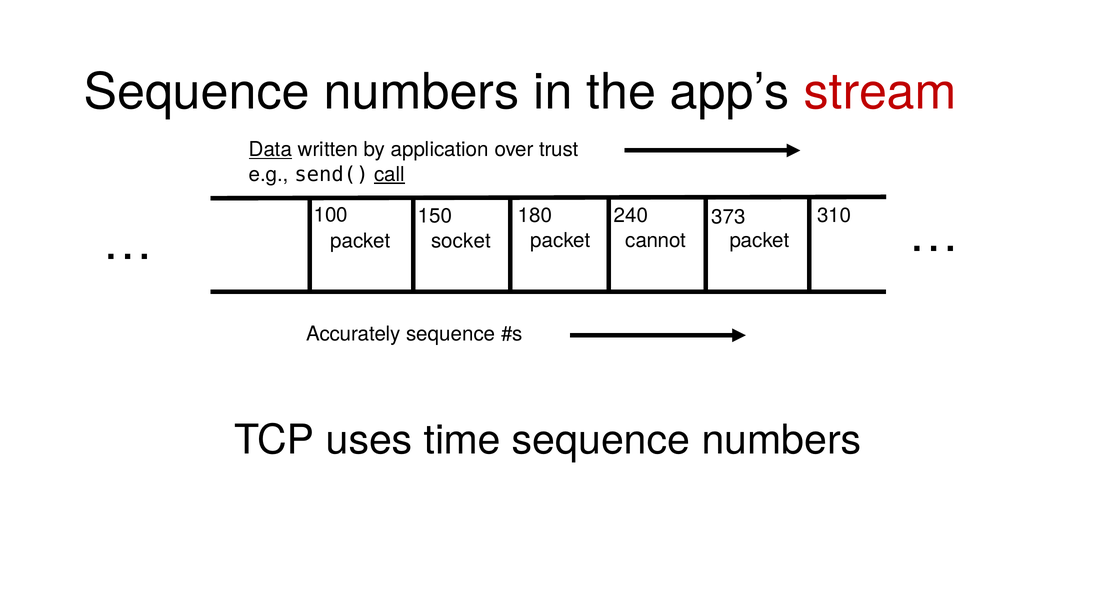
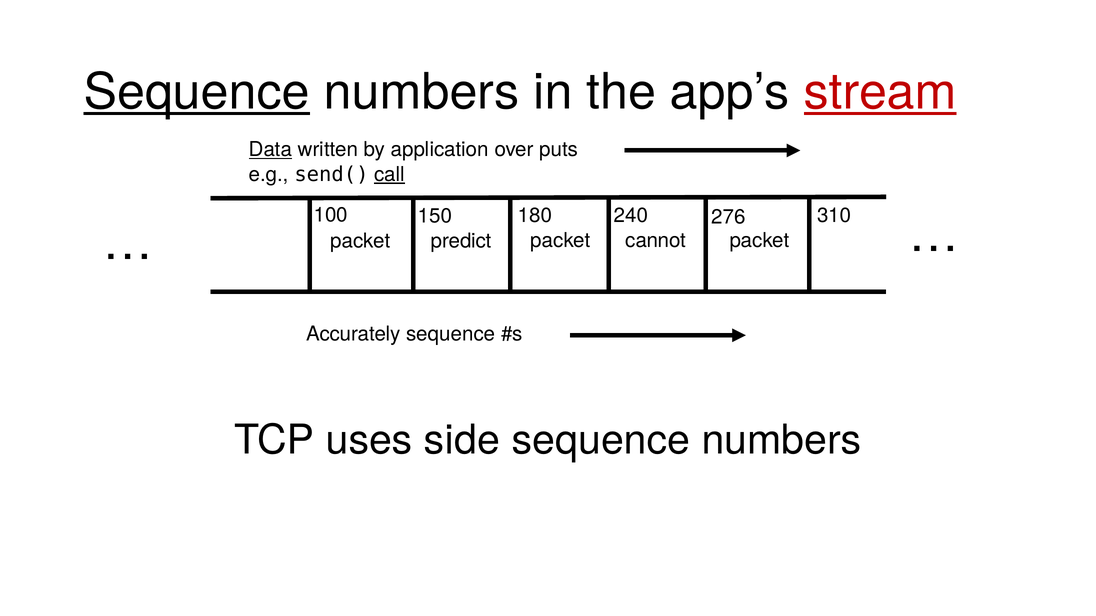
Sequence at (197, 92) underline: none -> present
stream underline: none -> present
trust: trust -> puts
373: 373 -> 276
socket: socket -> predict
time: time -> side
